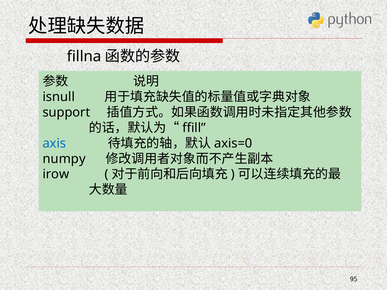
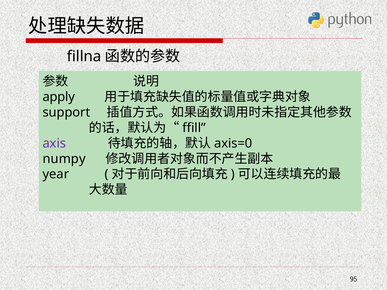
isnull: isnull -> apply
axis colour: blue -> purple
irow: irow -> year
